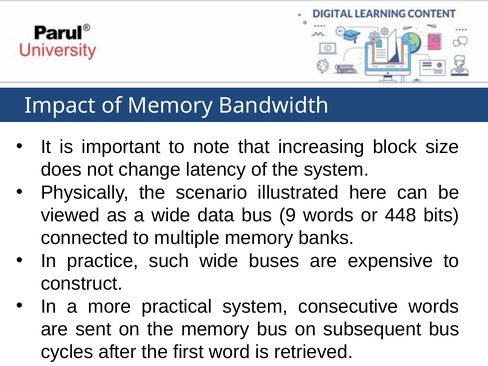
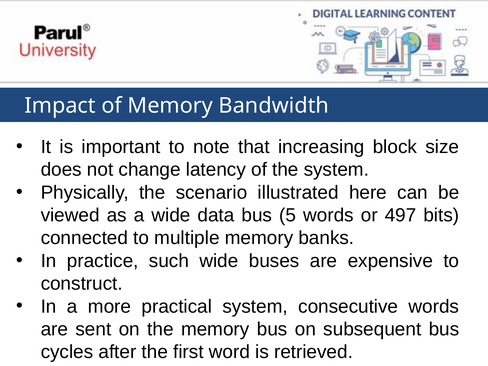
9: 9 -> 5
448: 448 -> 497
